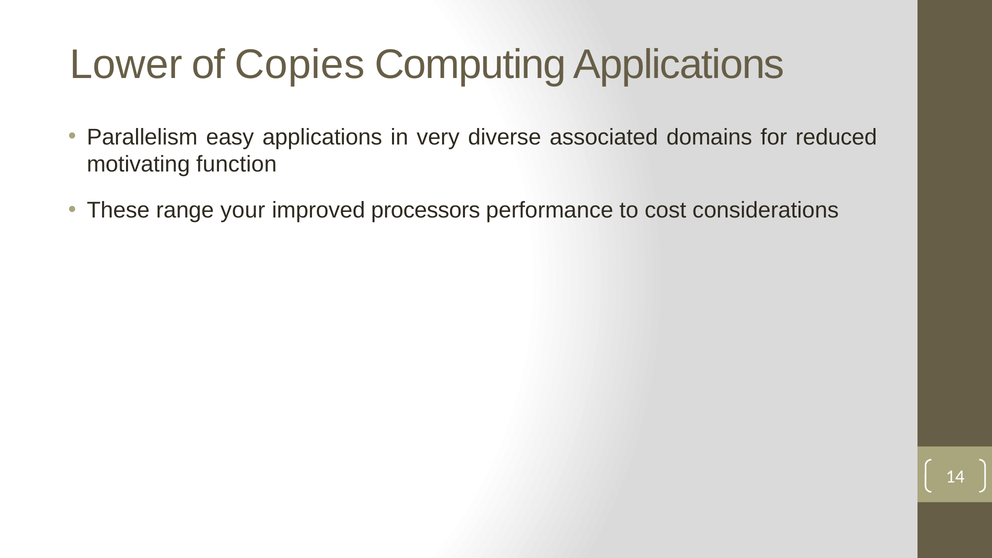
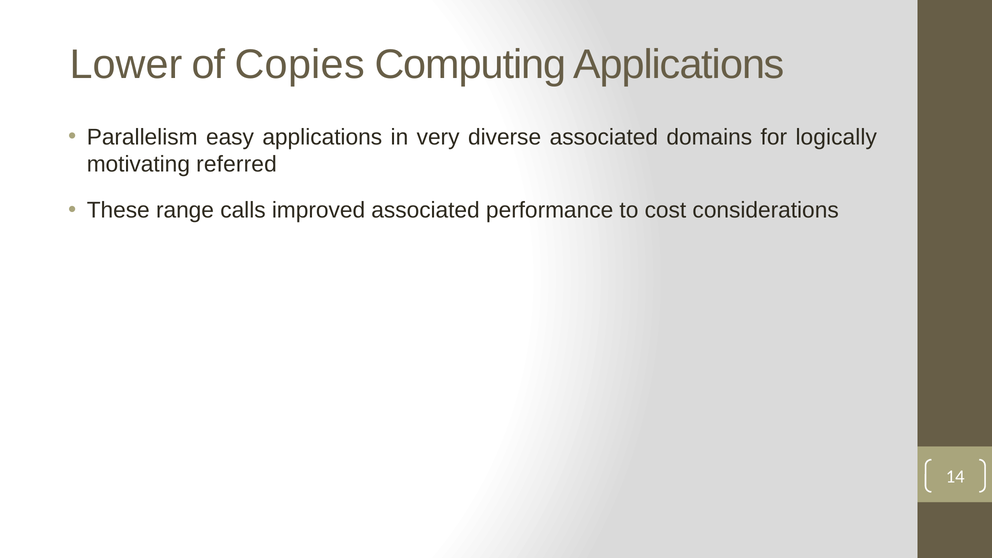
reduced: reduced -> logically
function: function -> referred
your: your -> calls
improved processors: processors -> associated
